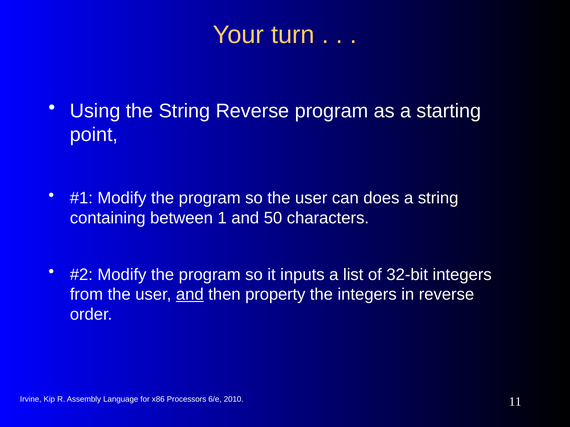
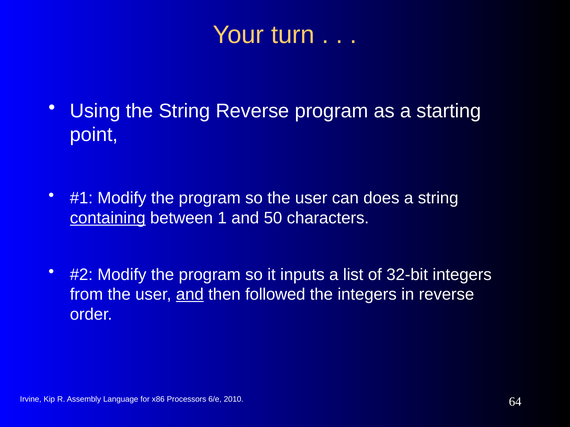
containing underline: none -> present
property: property -> followed
11: 11 -> 64
